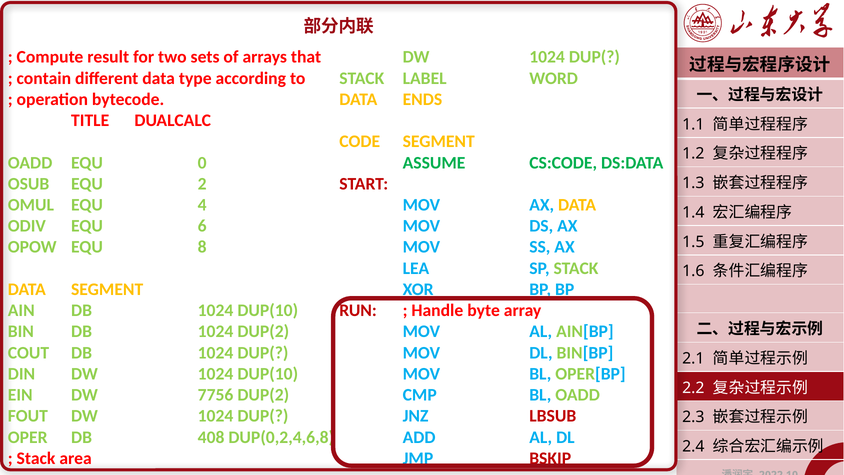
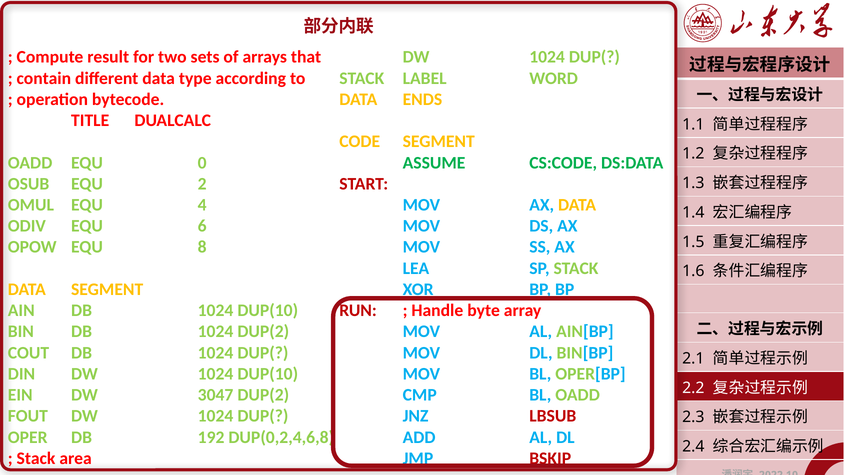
7756: 7756 -> 3047
408: 408 -> 192
